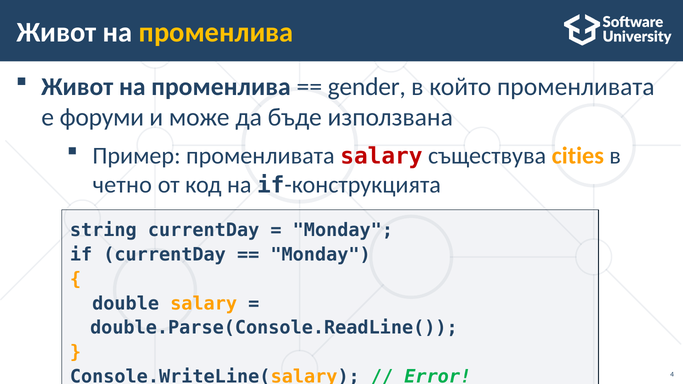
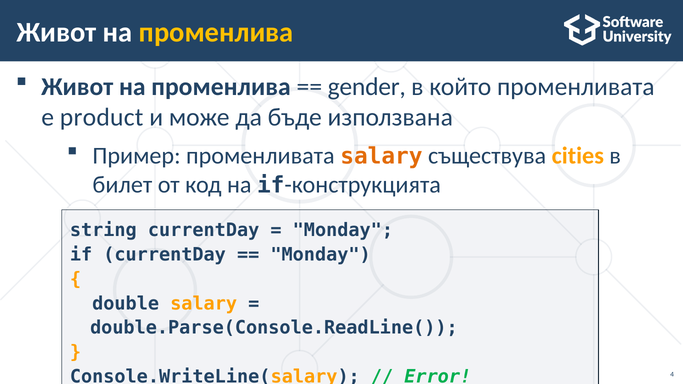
форуми: форуми -> product
salary at (381, 156) colour: red -> orange
четно: четно -> билет
